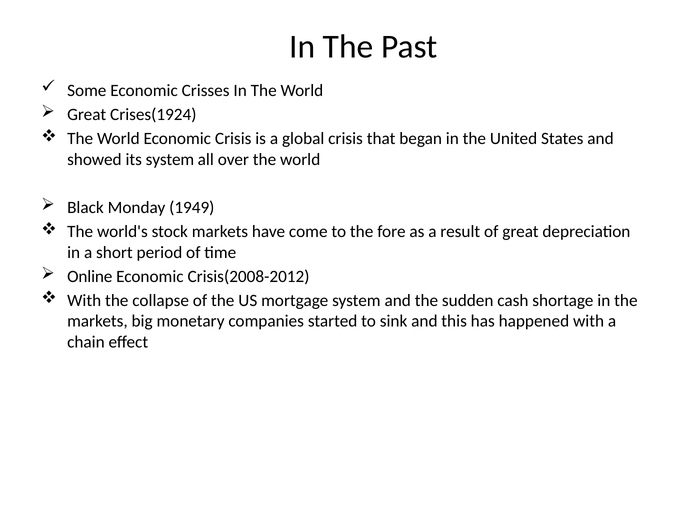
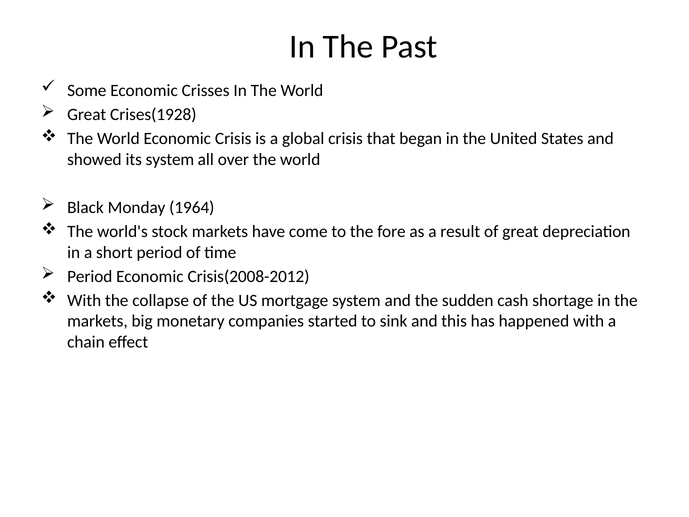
Crises(1924: Crises(1924 -> Crises(1928
1949: 1949 -> 1964
Online at (90, 276): Online -> Period
